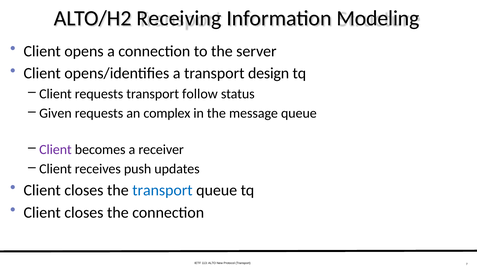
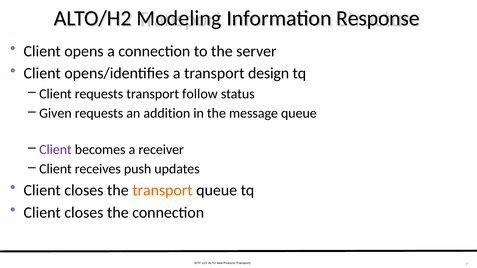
Receiving: Receiving -> Modeling
Modeling: Modeling -> Response
complex: complex -> addition
transport at (162, 190) colour: blue -> orange
